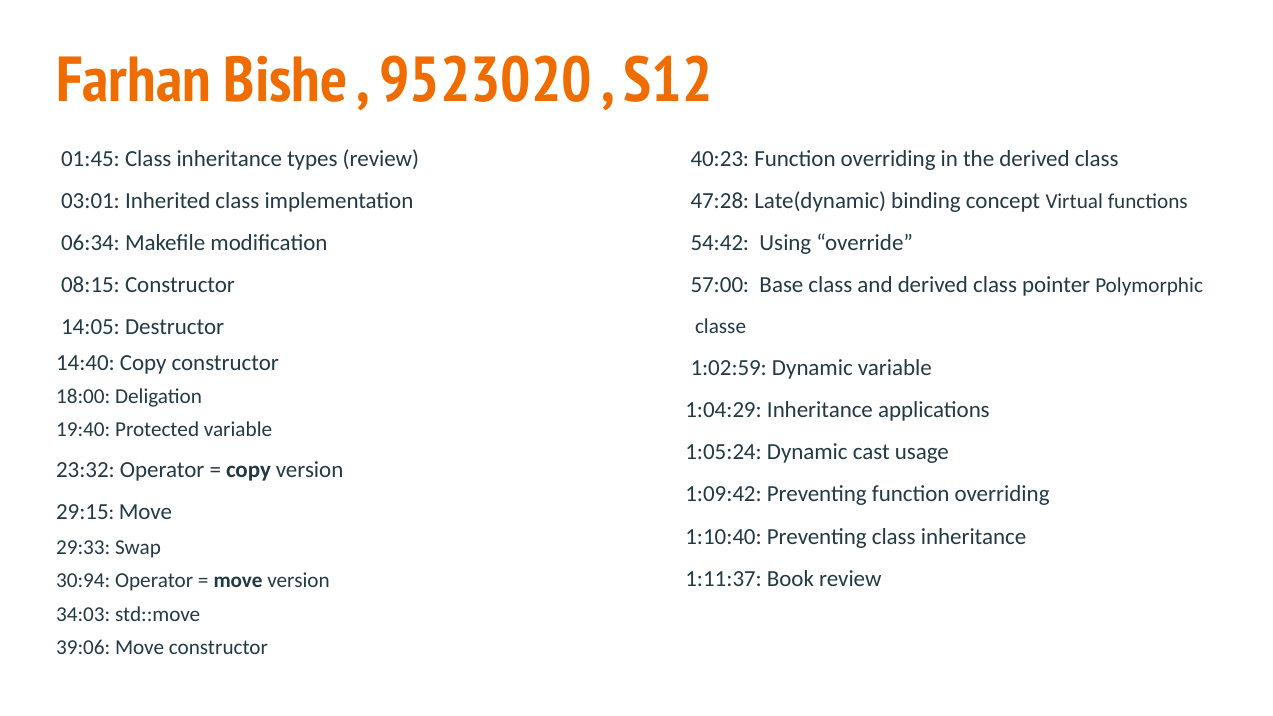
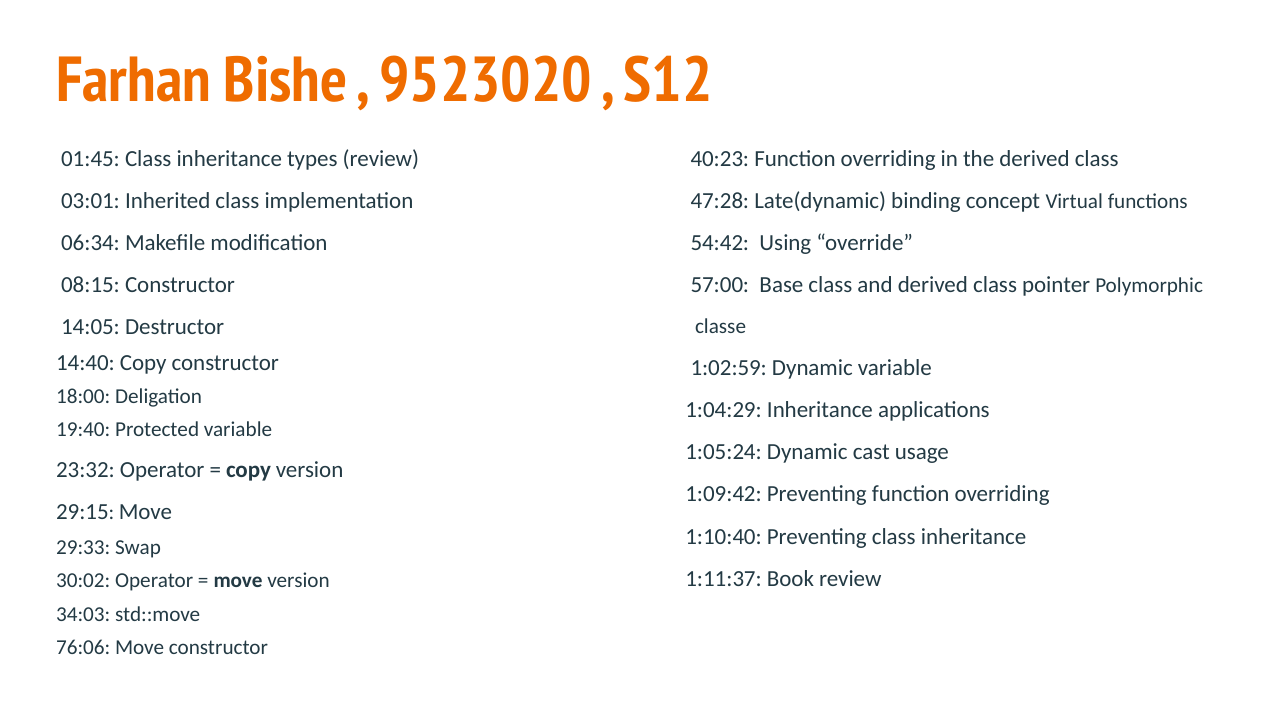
30:94: 30:94 -> 30:02
39:06: 39:06 -> 76:06
